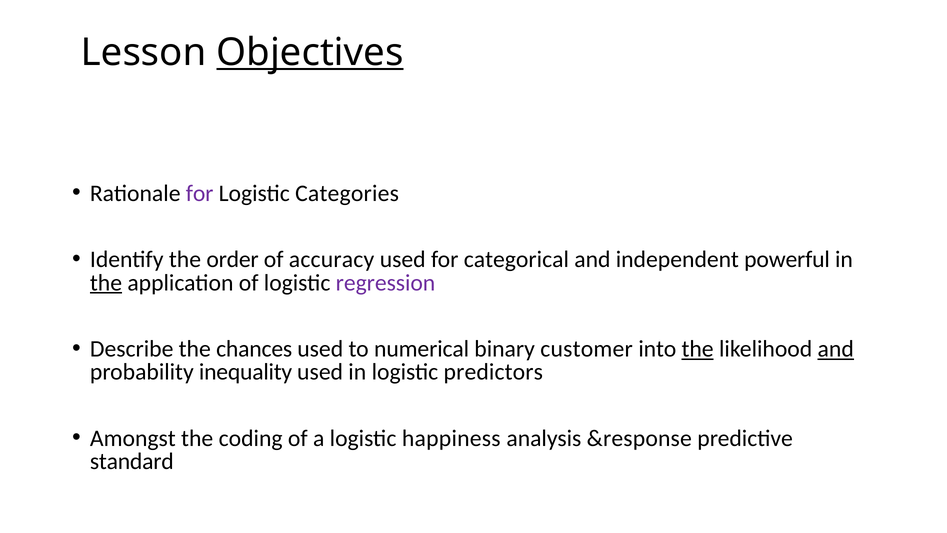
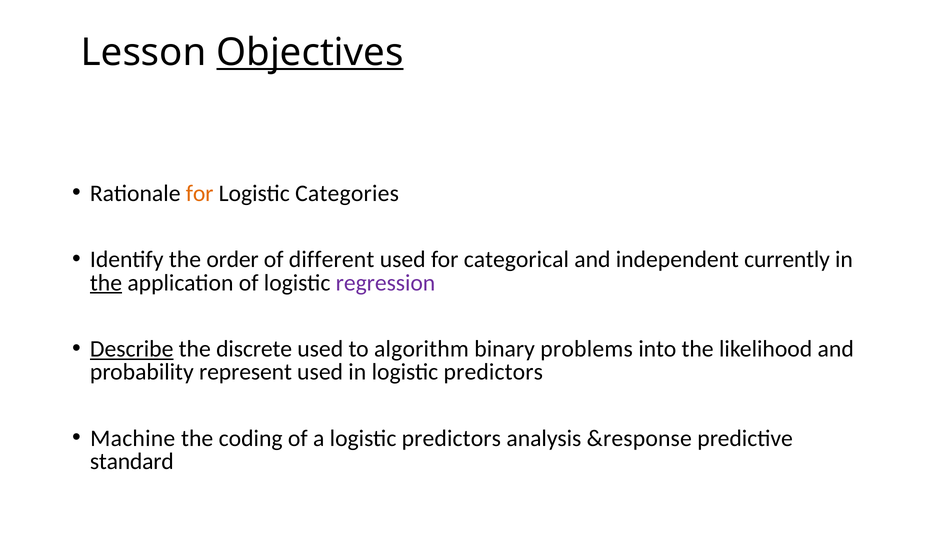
for at (200, 193) colour: purple -> orange
accuracy: accuracy -> different
powerful: powerful -> currently
Describe underline: none -> present
chances: chances -> discrete
numerical: numerical -> algorithm
customer: customer -> problems
the at (698, 349) underline: present -> none
and at (836, 349) underline: present -> none
inequality: inequality -> represent
Amongst: Amongst -> Machine
a logistic happiness: happiness -> predictors
